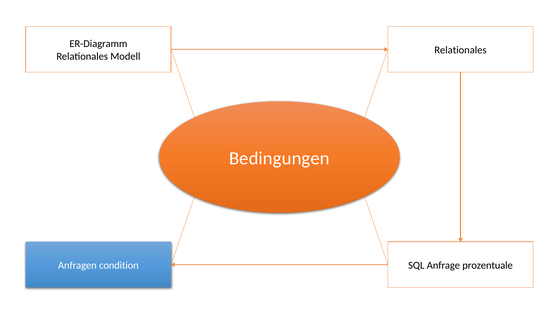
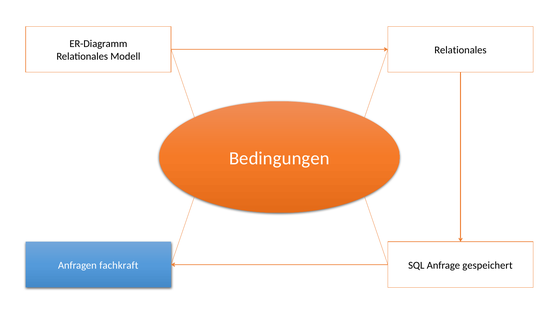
condition: condition -> fachkraft
prozentuale: prozentuale -> gespeichert
